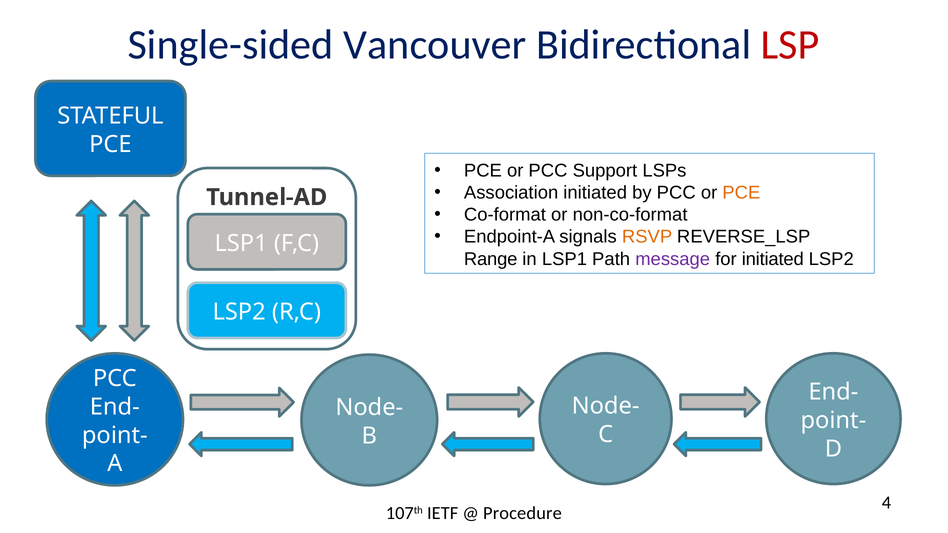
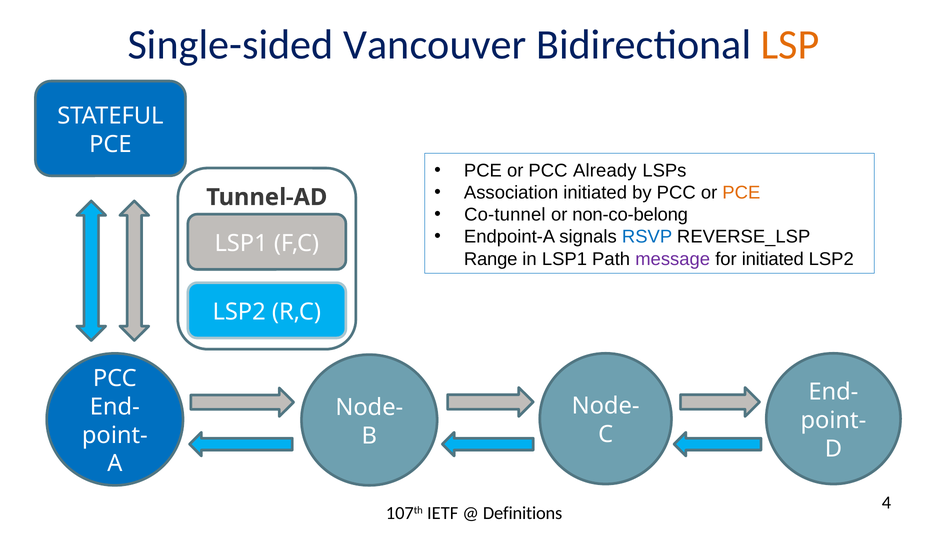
LSP colour: red -> orange
Support: Support -> Already
Co-format: Co-format -> Co-tunnel
non-co-format: non-co-format -> non-co-belong
RSVP colour: orange -> blue
Procedure: Procedure -> Definitions
